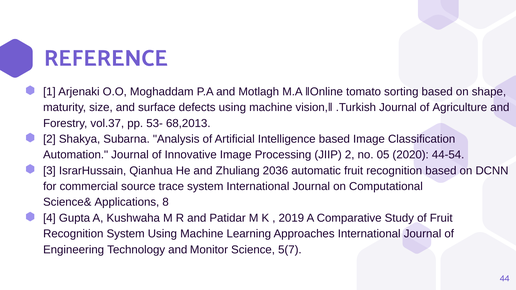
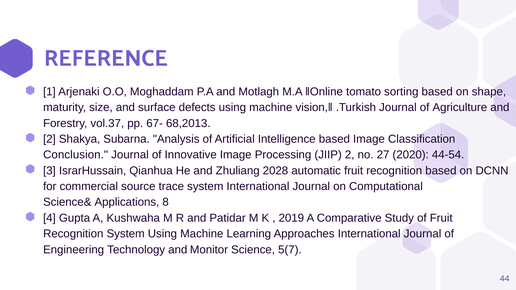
53-: 53- -> 67-
Automation: Automation -> Conclusion
05: 05 -> 27
2036: 2036 -> 2028
